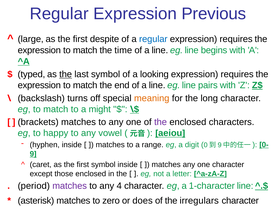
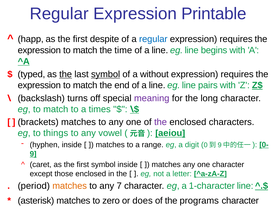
Previous: Previous -> Printable
large: large -> happ
symbol at (106, 74) underline: none -> present
looking: looking -> without
meaning colour: orange -> purple
might: might -> times
happy: happy -> things
matches at (70, 186) colour: purple -> orange
4: 4 -> 7
irregulars: irregulars -> programs
